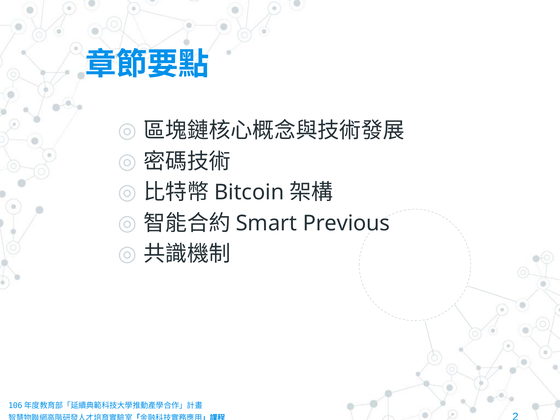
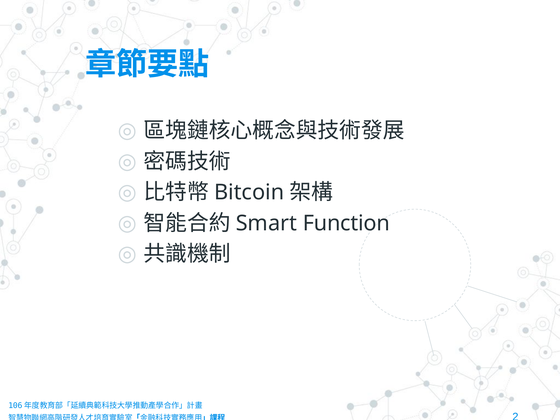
Previous: Previous -> Function
